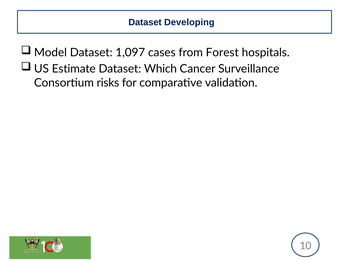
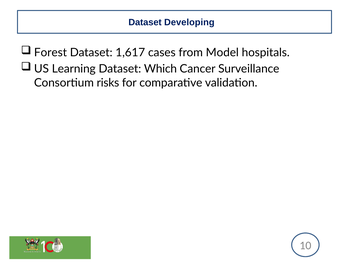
Model: Model -> Forest
1,097: 1,097 -> 1,617
Forest: Forest -> Model
Estimate: Estimate -> Learning
